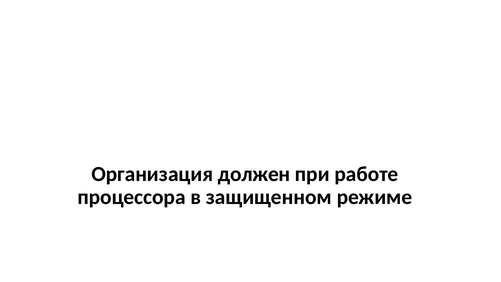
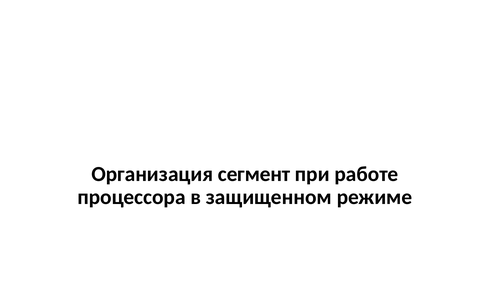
должен: должен -> сегмент
